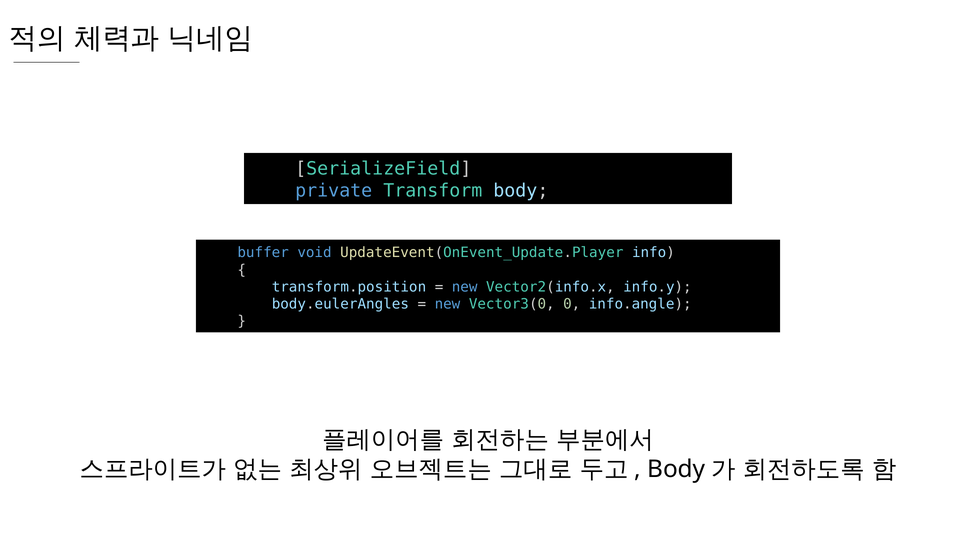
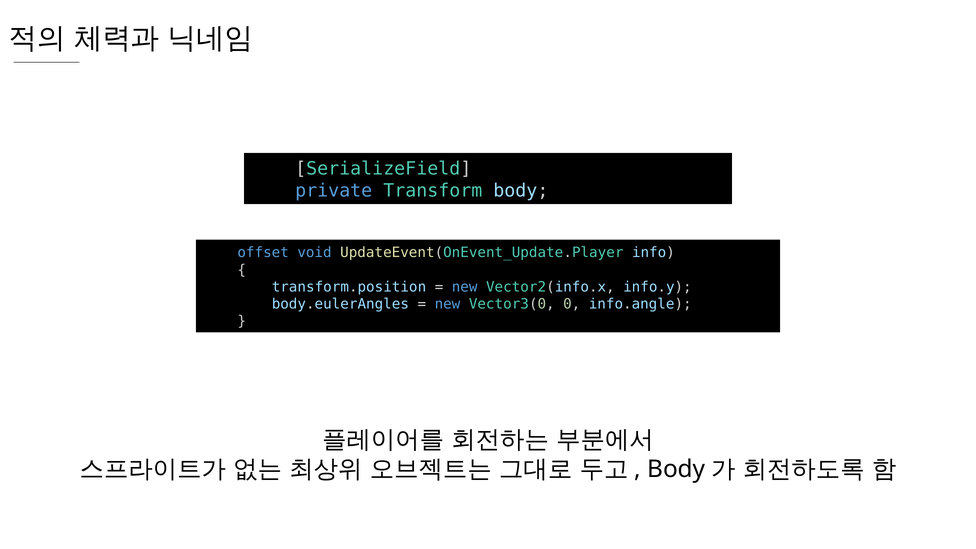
buffer: buffer -> offset
